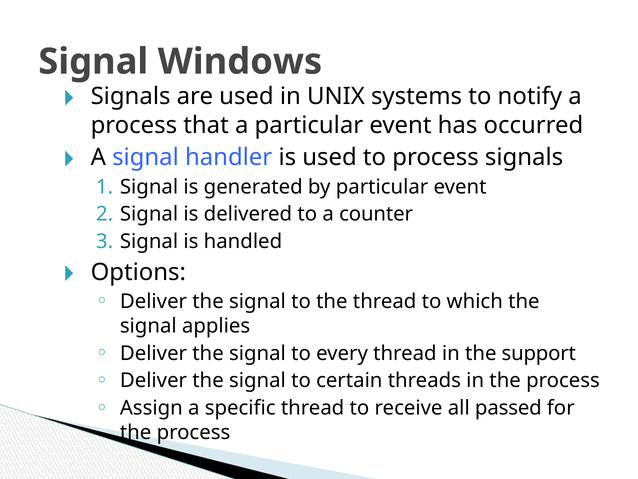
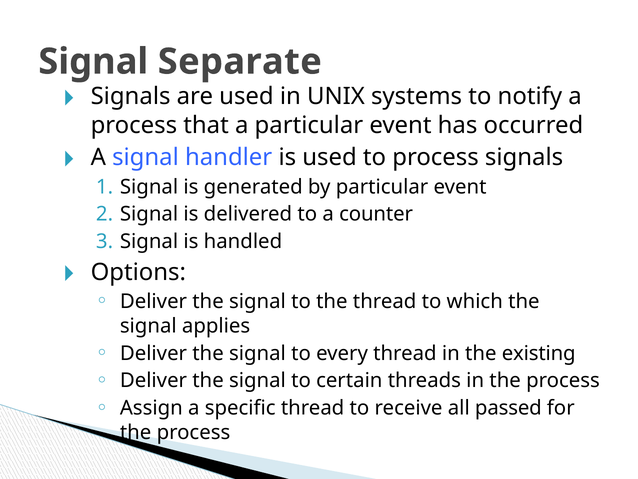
Windows: Windows -> Separate
support: support -> existing
